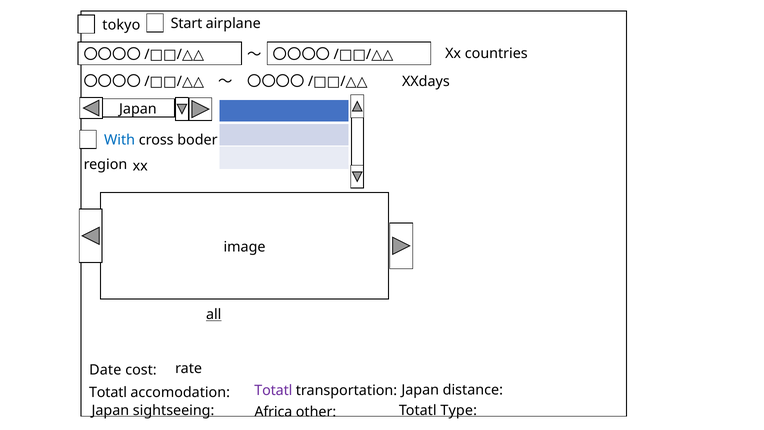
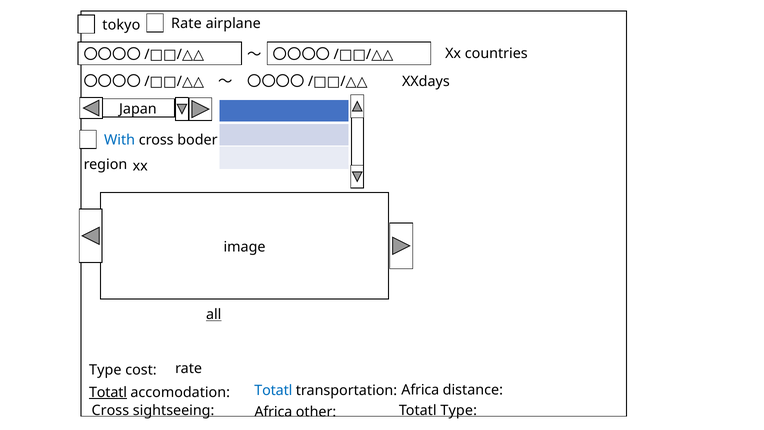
Start at (187, 24): Start -> Rate
Date at (105, 370): Date -> Type
Japan at (420, 390): Japan -> Africa
Totatl at (273, 391) colour: purple -> blue
Totatl at (108, 392) underline: none -> present
Japan at (110, 410): Japan -> Cross
